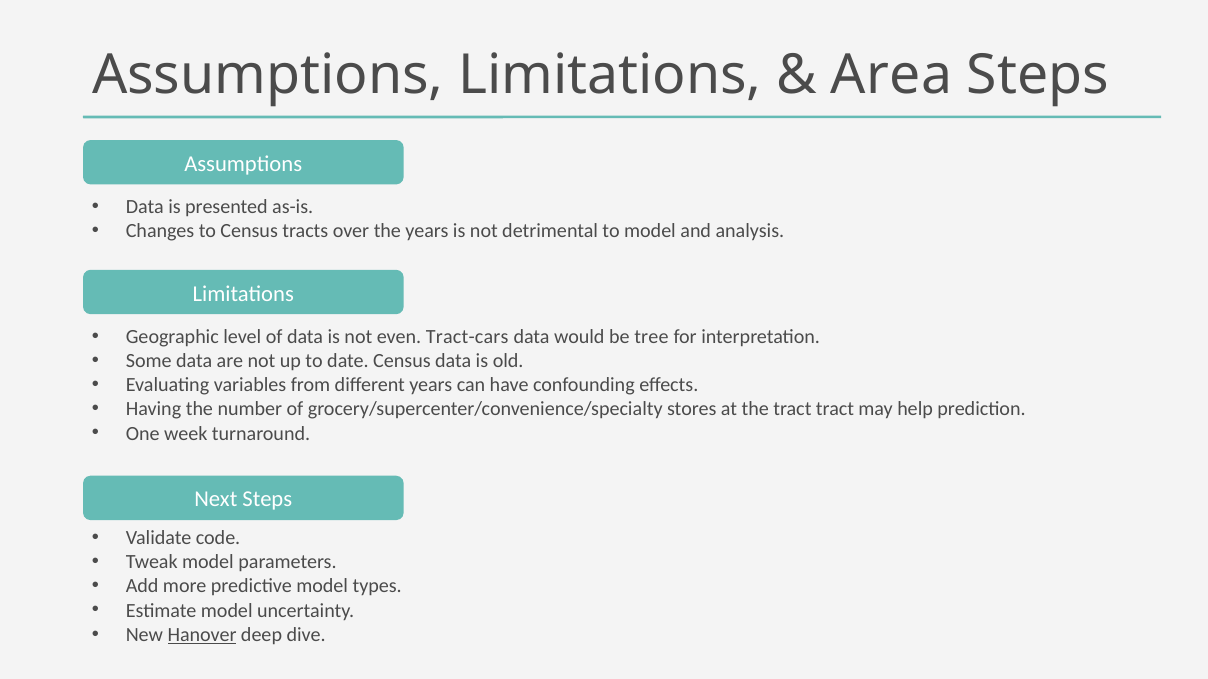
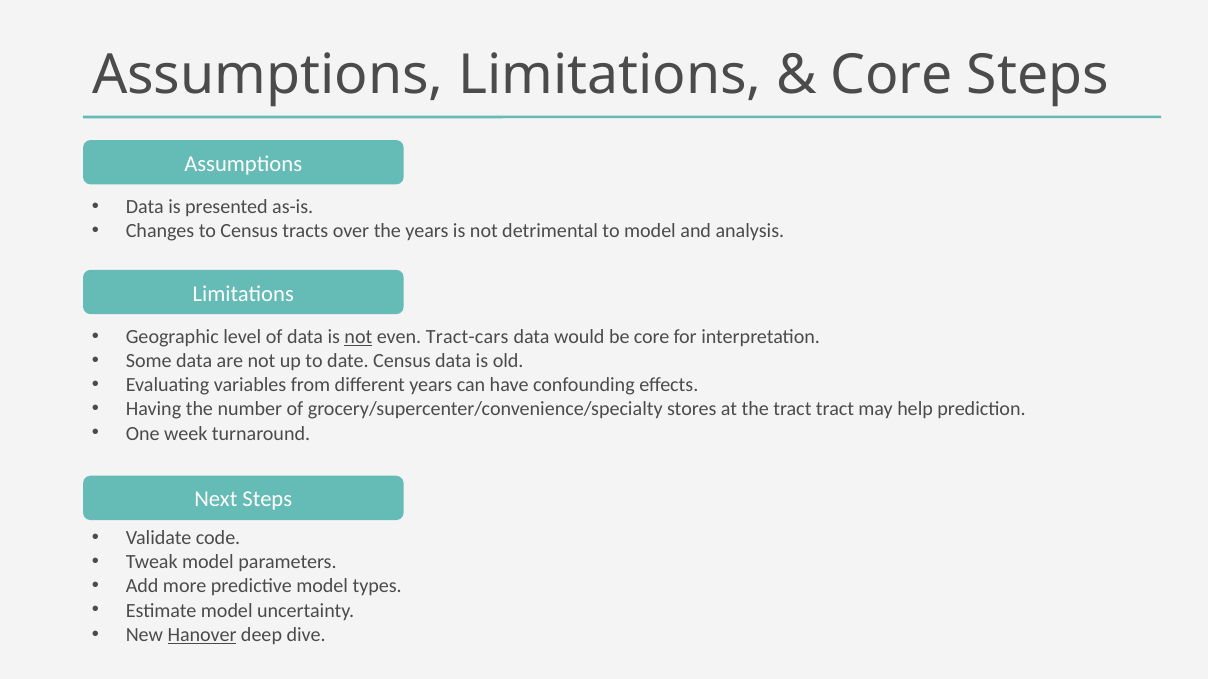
Area at (892, 76): Area -> Core
not at (358, 337) underline: none -> present
be tree: tree -> core
